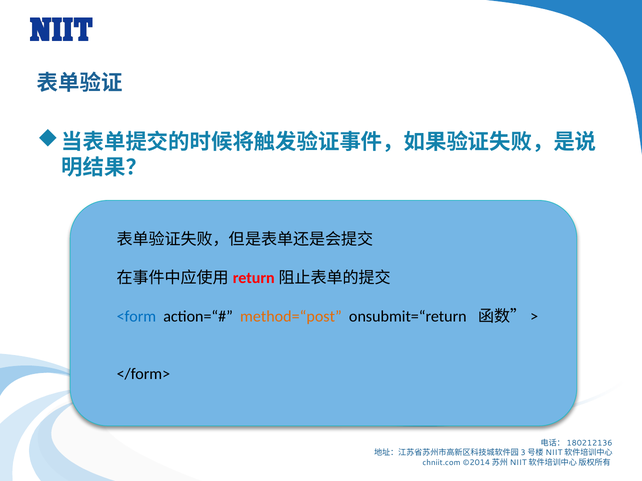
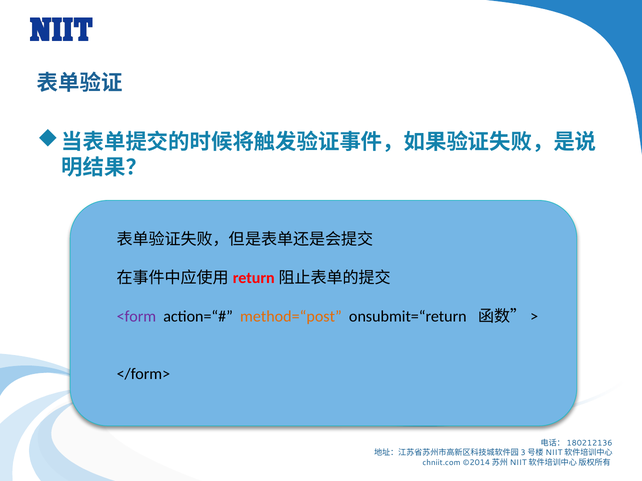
<form colour: blue -> purple
